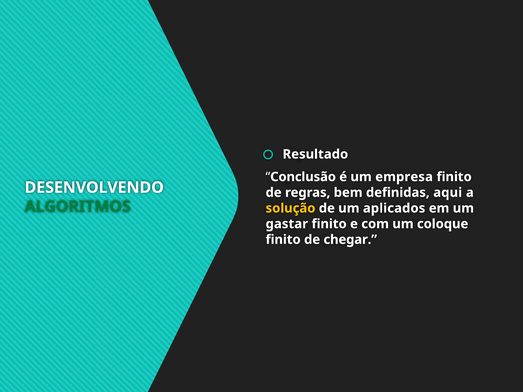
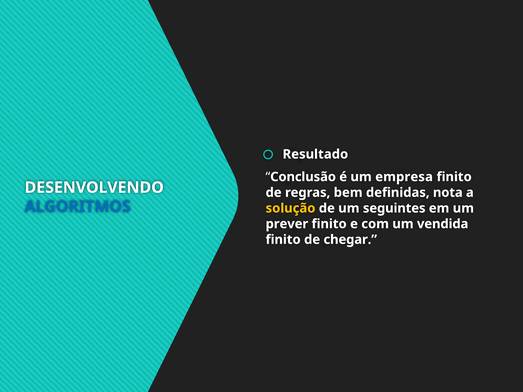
aqui: aqui -> nota
ALGORITMOS colour: green -> blue
aplicados: aplicados -> seguintes
gastar: gastar -> prever
coloque: coloque -> vendida
